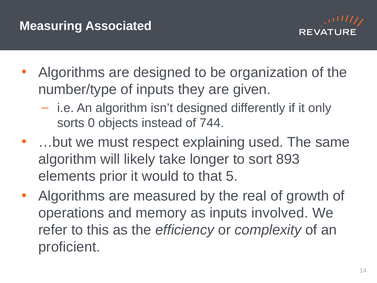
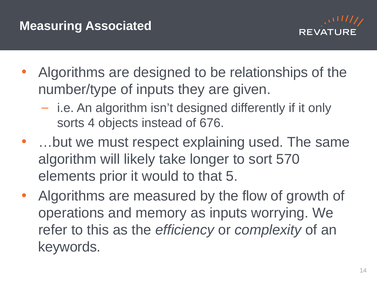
organization: organization -> relationships
0: 0 -> 4
744: 744 -> 676
893: 893 -> 570
real: real -> flow
involved: involved -> worrying
proficient: proficient -> keywords
